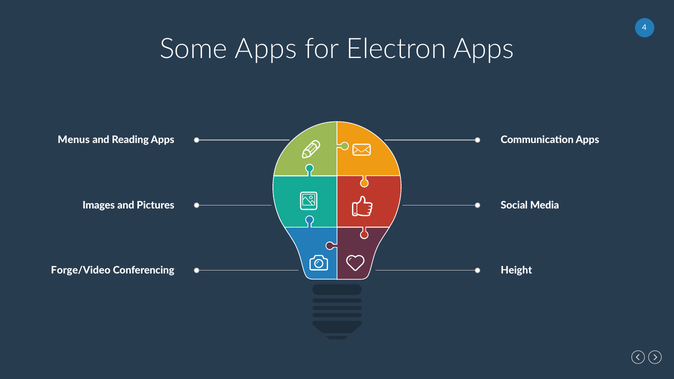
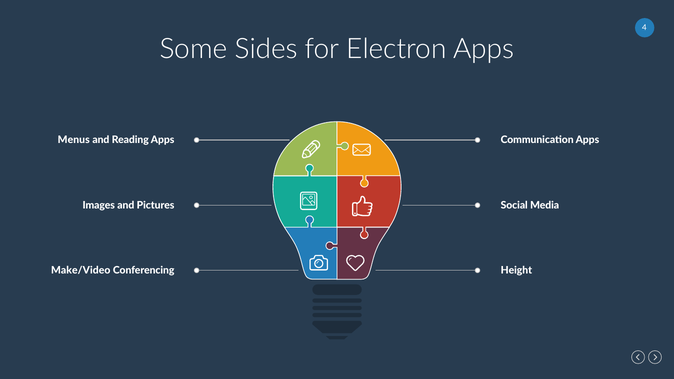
Some Apps: Apps -> Sides
Forge/Video: Forge/Video -> Make/Video
